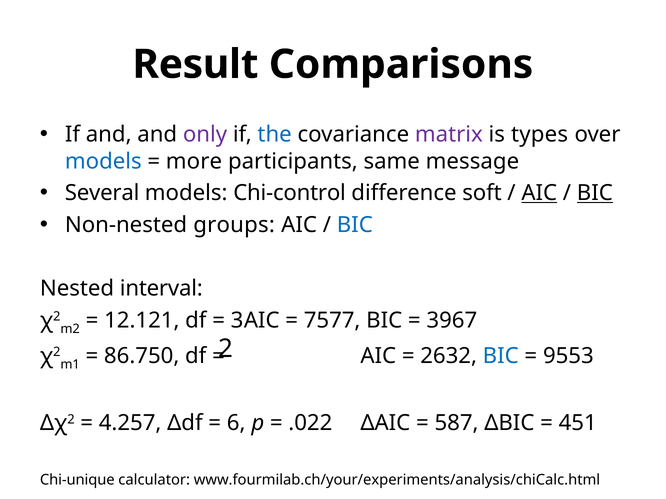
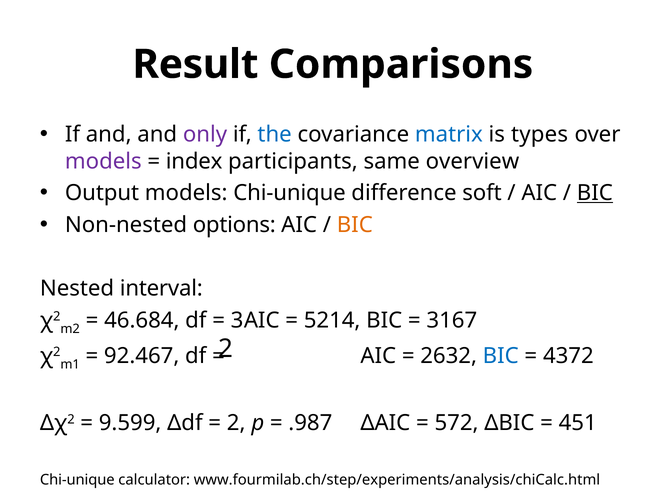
matrix colour: purple -> blue
models at (103, 161) colour: blue -> purple
more: more -> index
message: message -> overview
Several: Several -> Output
models Chi-control: Chi-control -> Chi-unique
AIC at (539, 193) underline: present -> none
groups: groups -> options
BIC at (355, 225) colour: blue -> orange
12.121: 12.121 -> 46.684
7577: 7577 -> 5214
3967: 3967 -> 3167
86.750: 86.750 -> 92.467
9553: 9553 -> 4372
4.257: 4.257 -> 9.599
6 at (236, 424): 6 -> 2
.022: .022 -> .987
587: 587 -> 572
www.fourmilab.ch/your/experiments/analysis/chiCalc.html: www.fourmilab.ch/your/experiments/analysis/chiCalc.html -> www.fourmilab.ch/step/experiments/analysis/chiCalc.html
